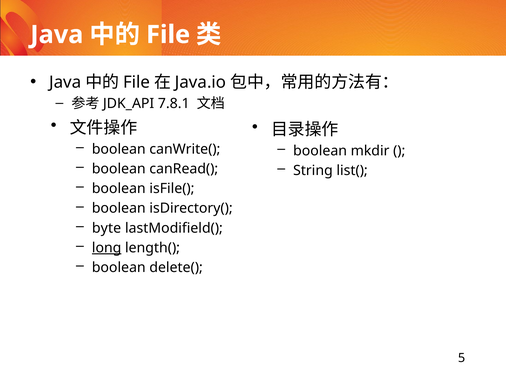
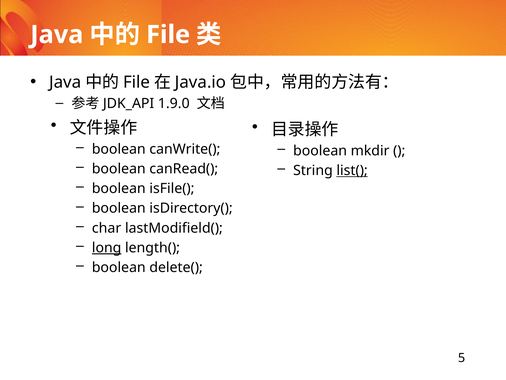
7.8.1: 7.8.1 -> 1.9.0
list( underline: none -> present
byte: byte -> char
